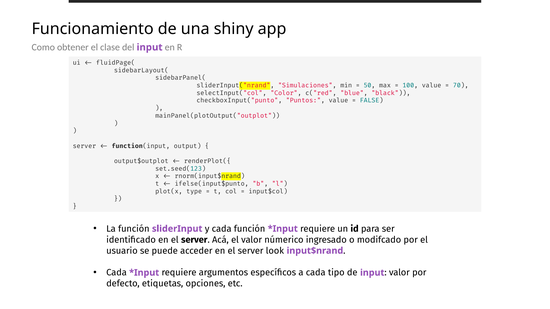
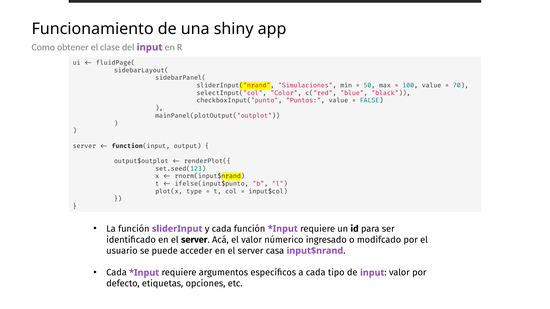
look: look -> casa
